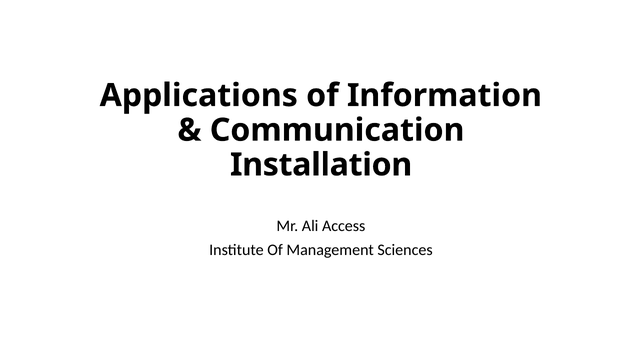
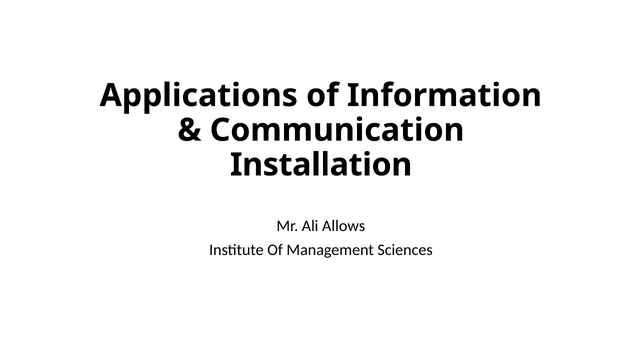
Access: Access -> Allows
